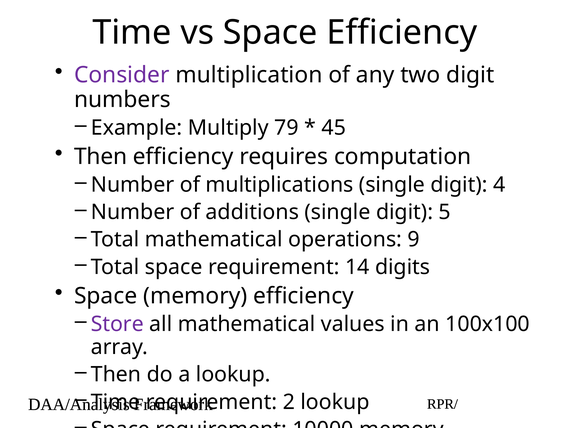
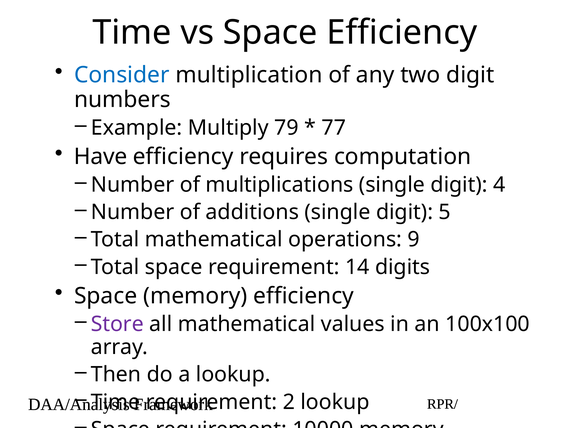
Consider colour: purple -> blue
45: 45 -> 77
Then at (101, 156): Then -> Have
